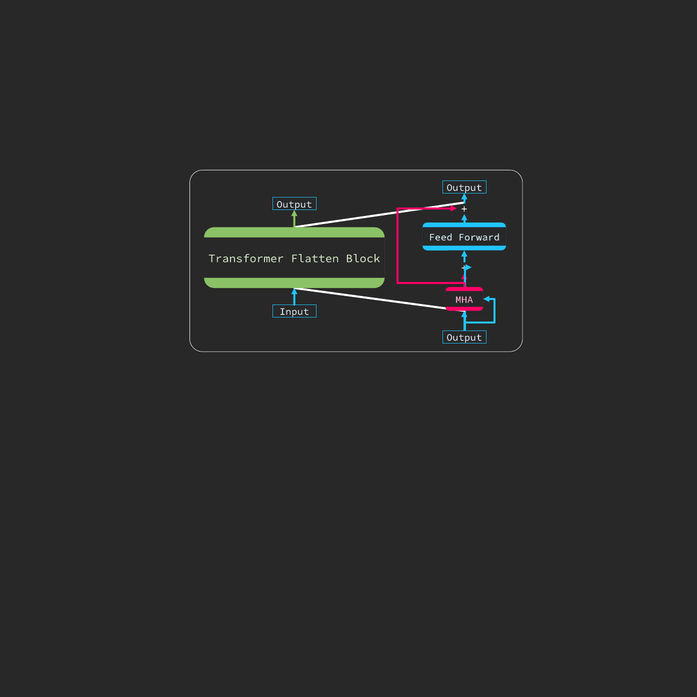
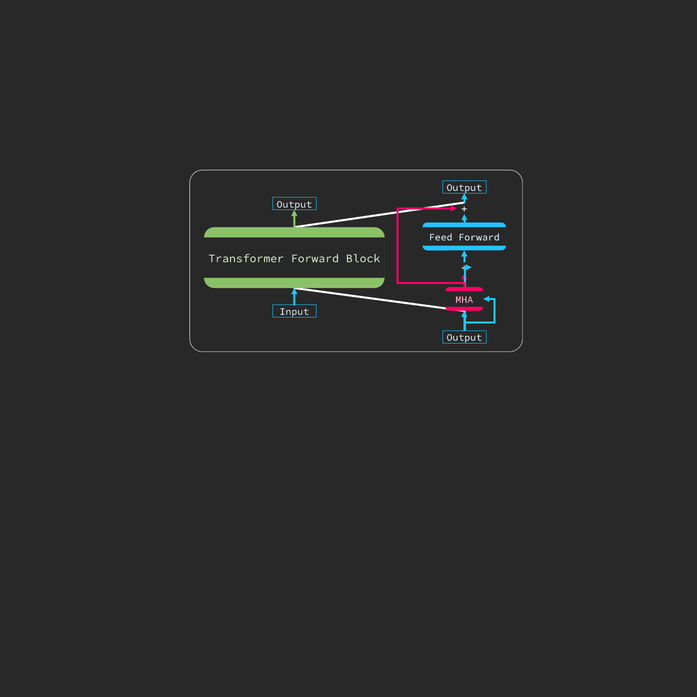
Transformer Flatten: Flatten -> Forward
